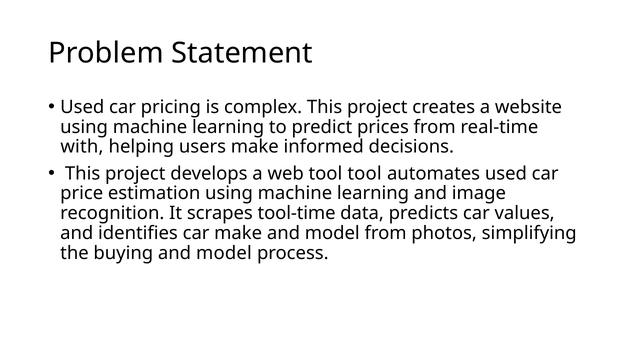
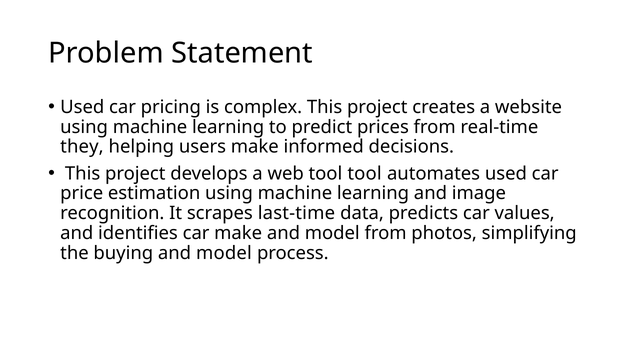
with: with -> they
tool-time: tool-time -> last-time
